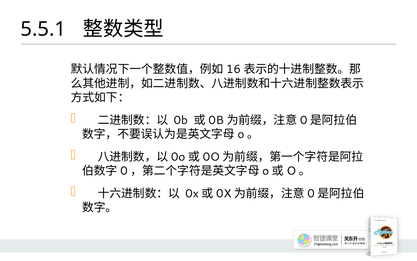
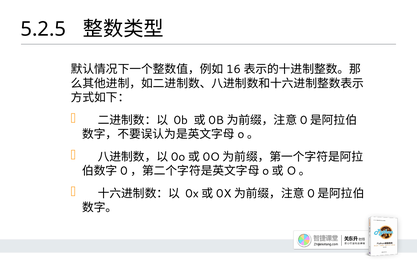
5.5.1: 5.5.1 -> 5.2.5
